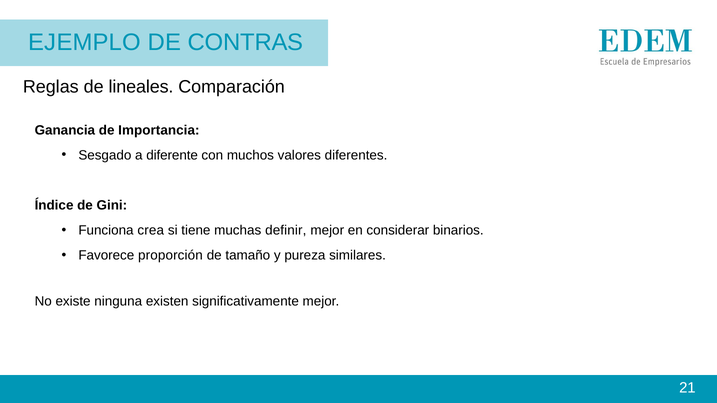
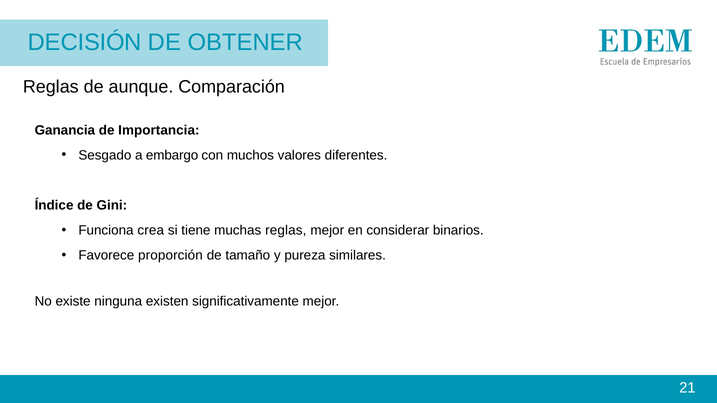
EJEMPLO: EJEMPLO -> DECISIÓN
CONTRAS: CONTRAS -> OBTENER
lineales: lineales -> aunque
diferente: diferente -> embargo
muchas definir: definir -> reglas
